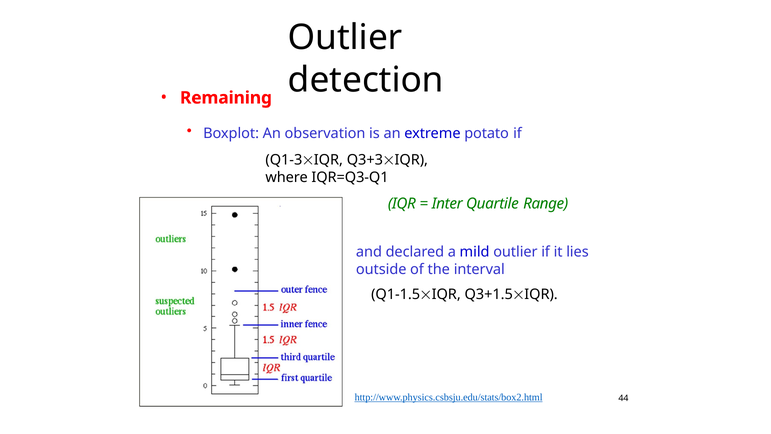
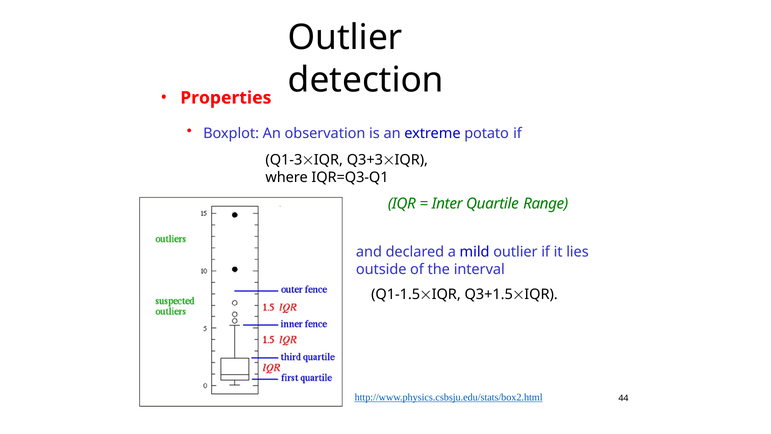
Remaining: Remaining -> Properties
